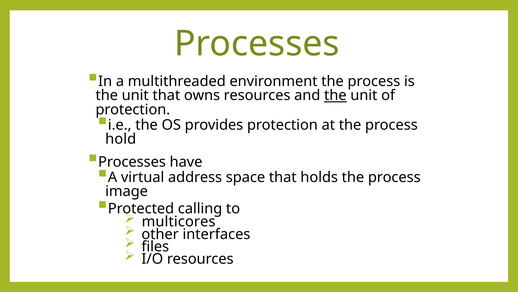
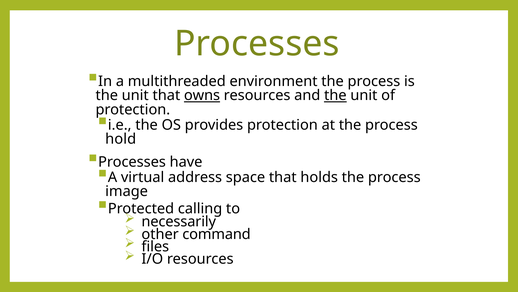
owns underline: none -> present
multicores: multicores -> necessarily
interfaces: interfaces -> command
